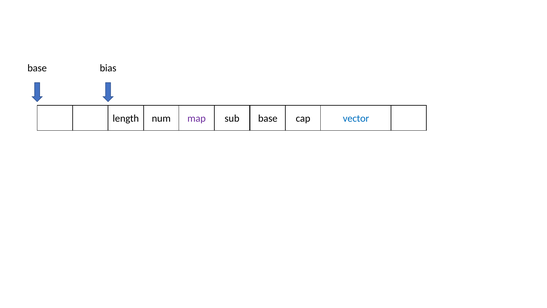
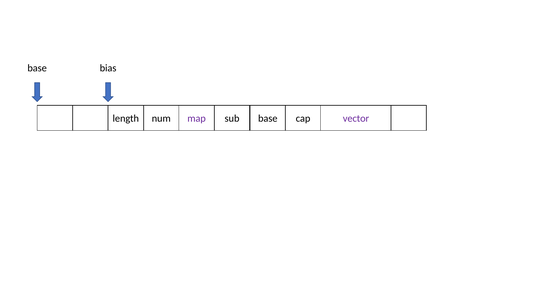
vector colour: blue -> purple
